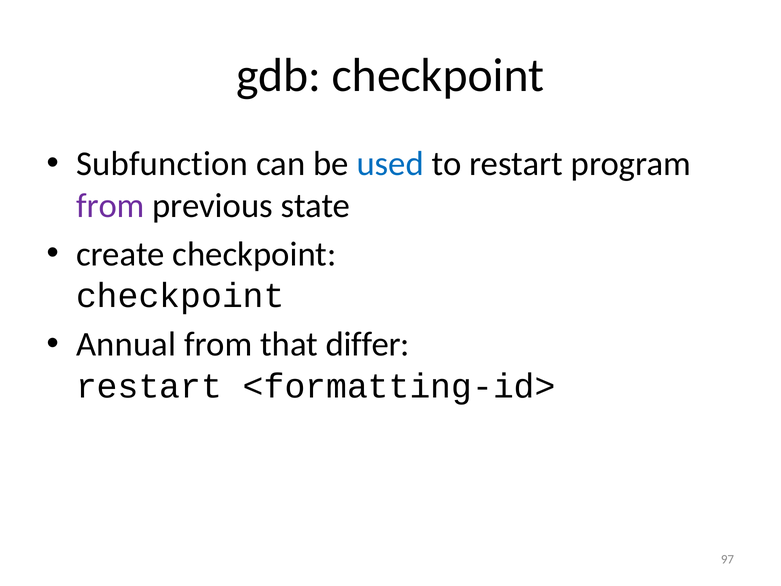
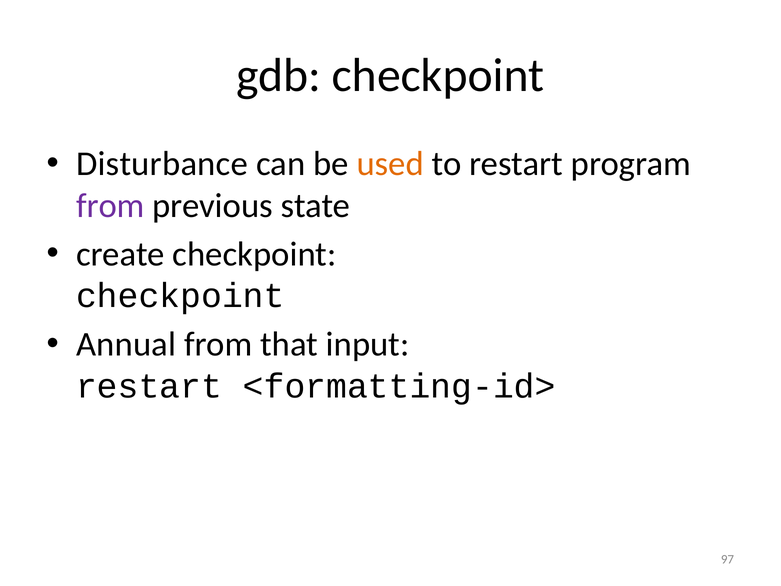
Subfunction: Subfunction -> Disturbance
used colour: blue -> orange
differ: differ -> input
